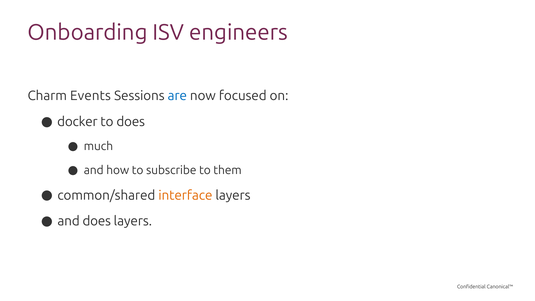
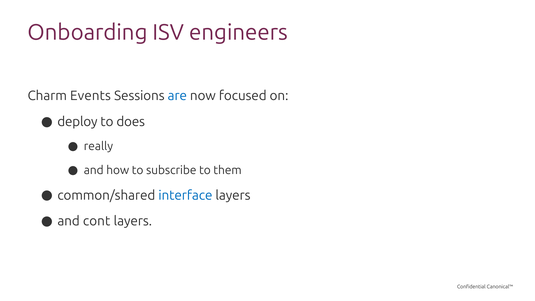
docker: docker -> deploy
much: much -> really
interface colour: orange -> blue
and does: does -> cont
